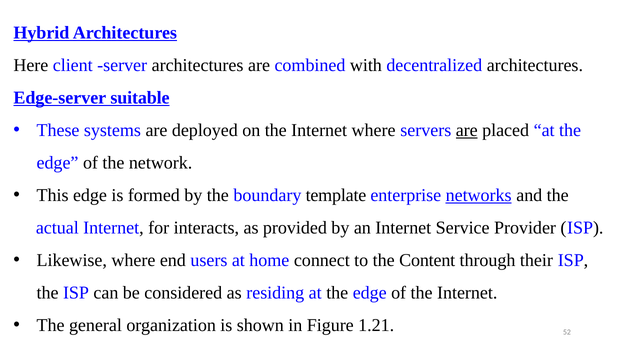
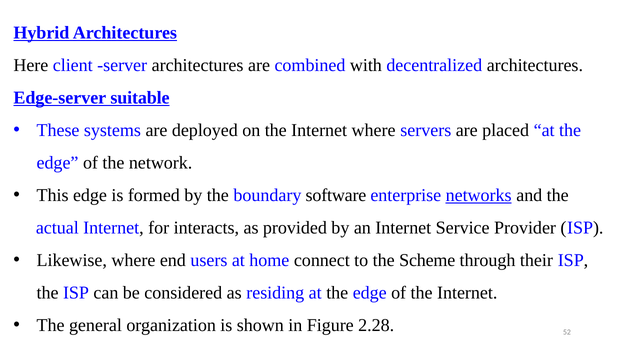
are at (467, 130) underline: present -> none
template: template -> software
Content: Content -> Scheme
1.21: 1.21 -> 2.28
